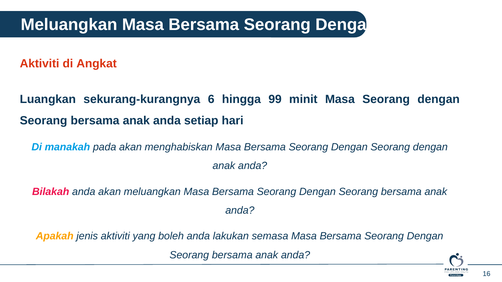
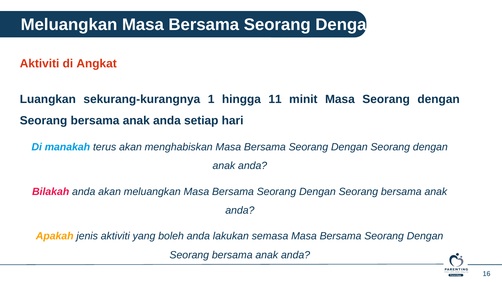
6: 6 -> 1
99: 99 -> 11
pada: pada -> terus
